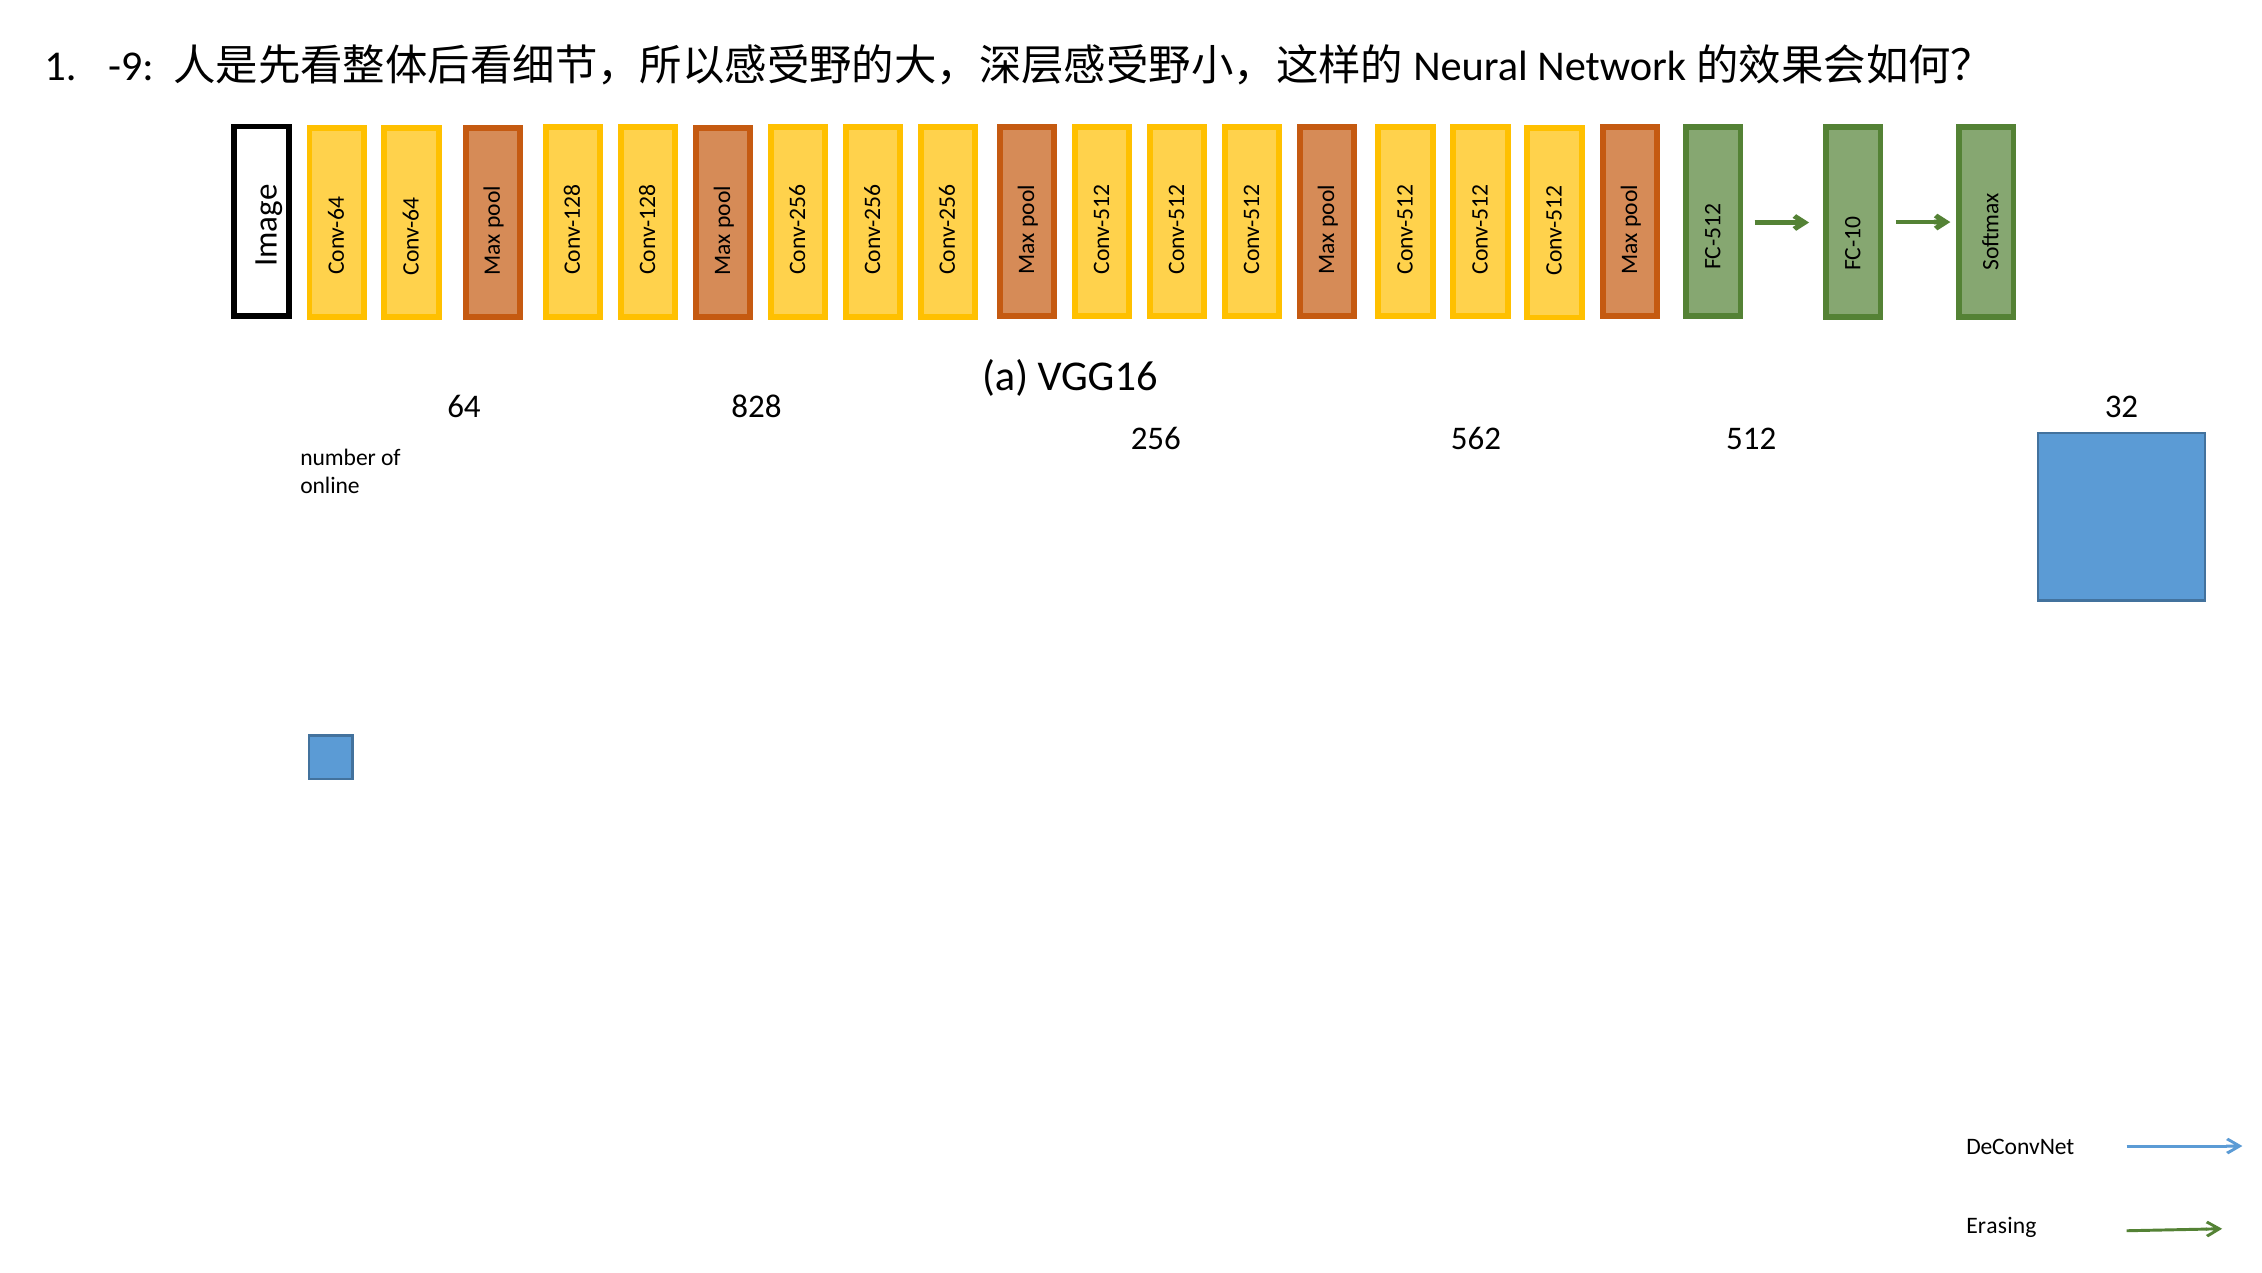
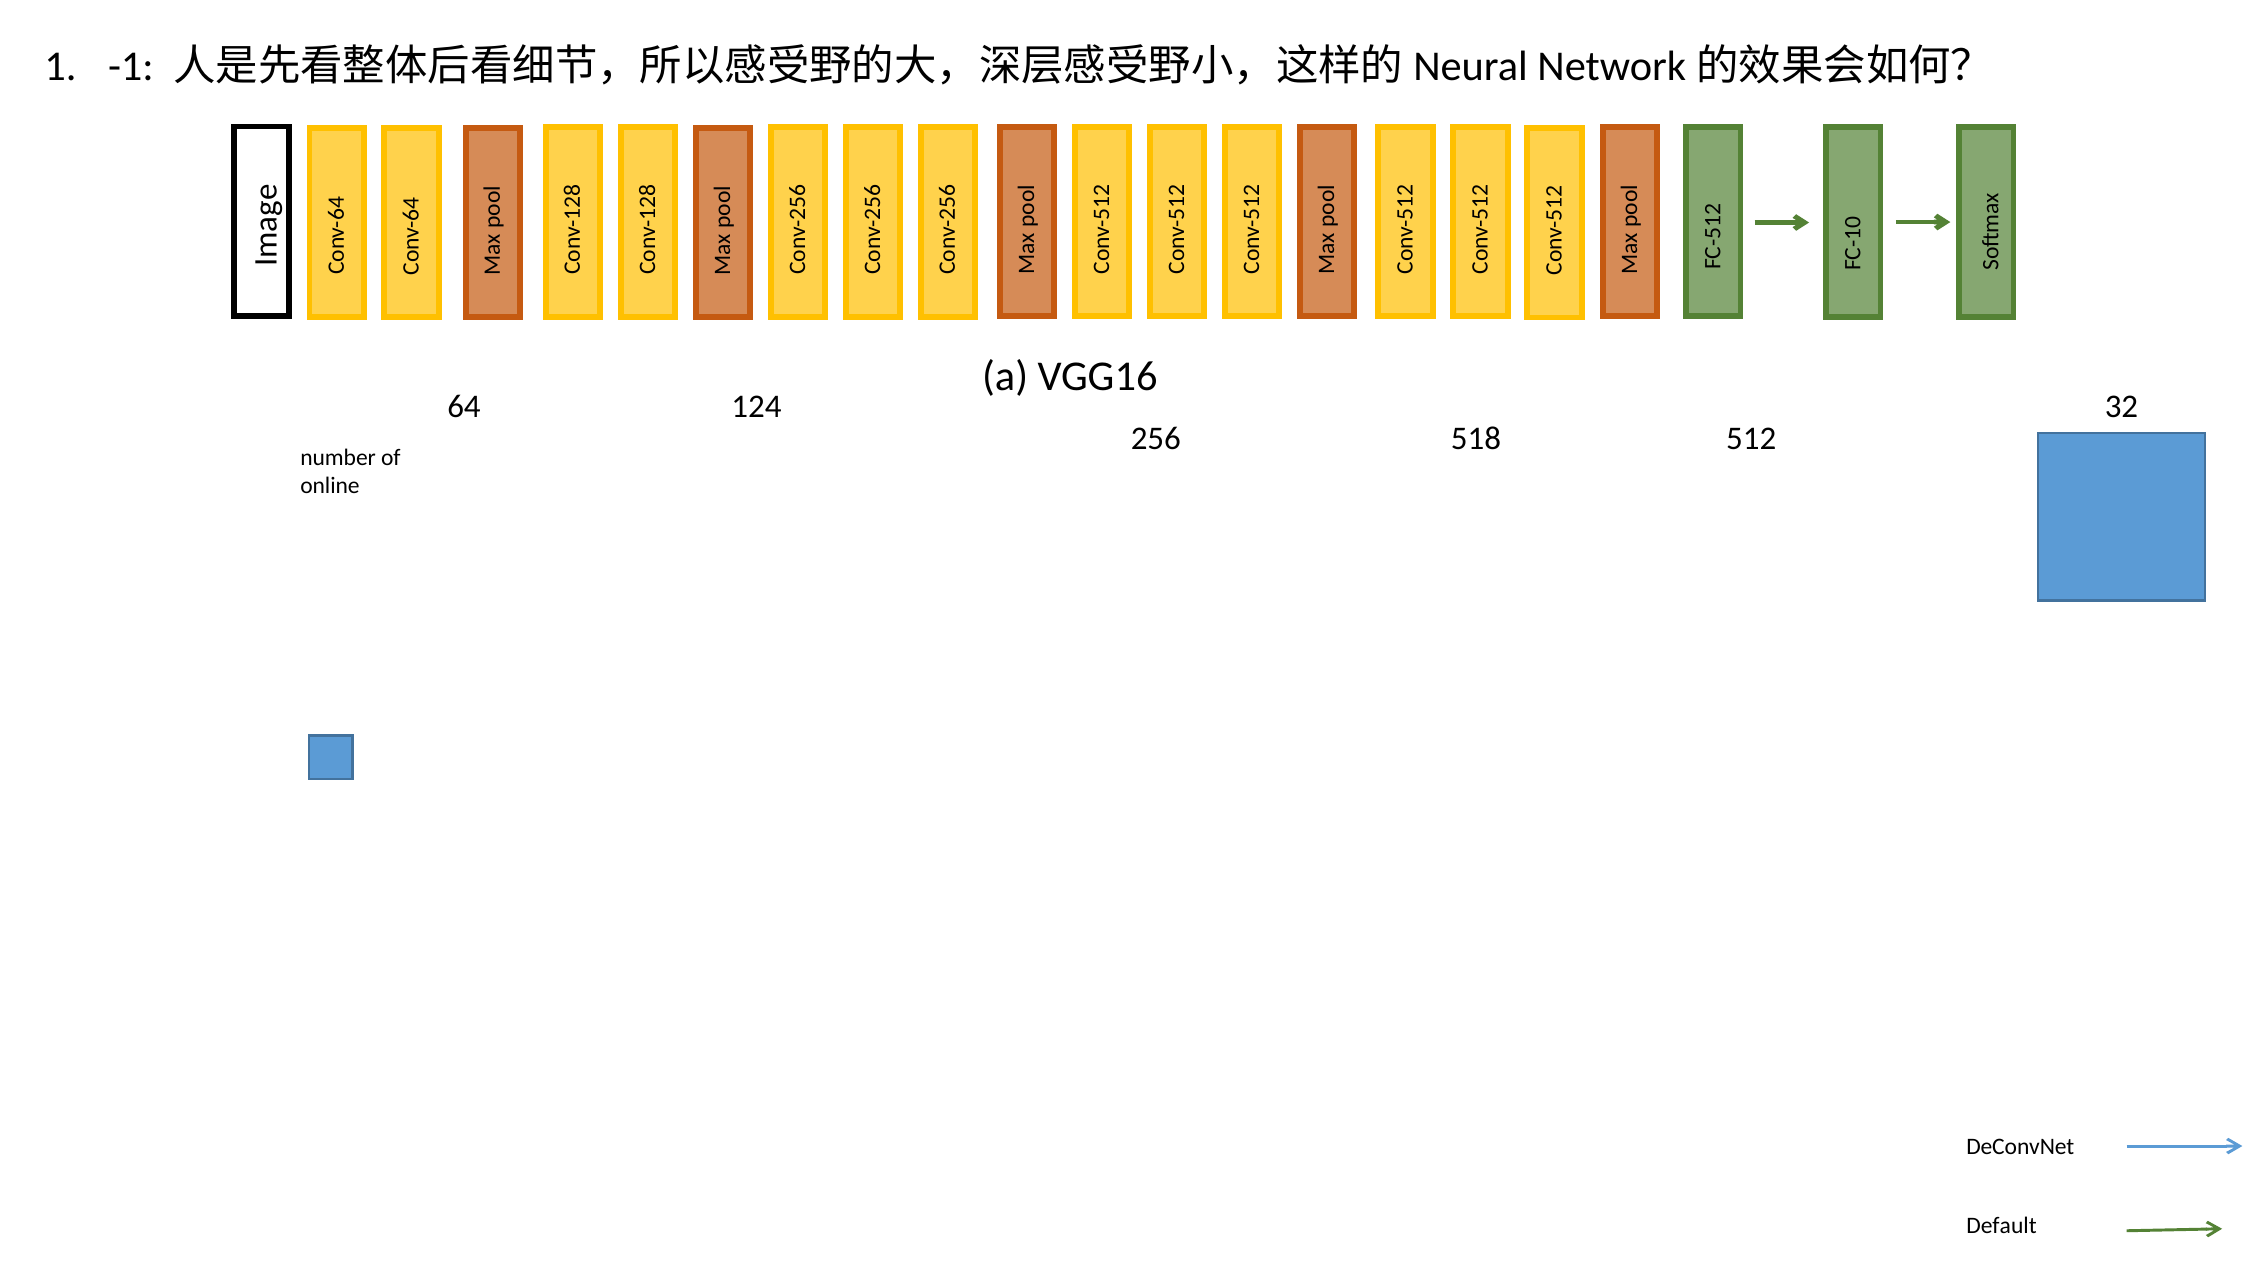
-9: -9 -> -1
828: 828 -> 124
562: 562 -> 518
Erasing: Erasing -> Default
